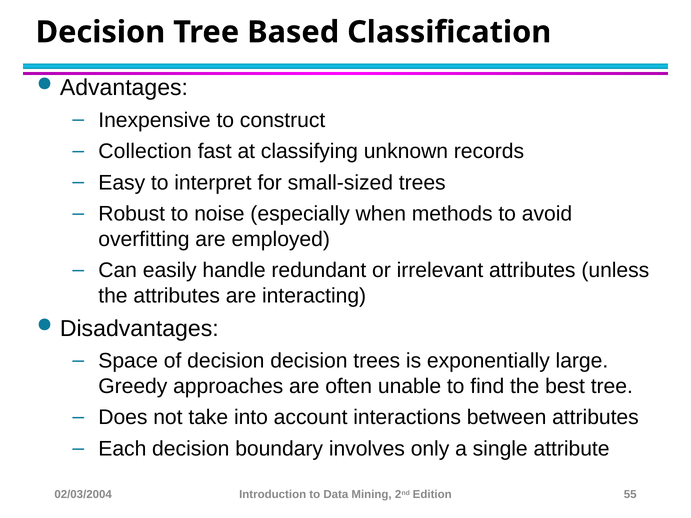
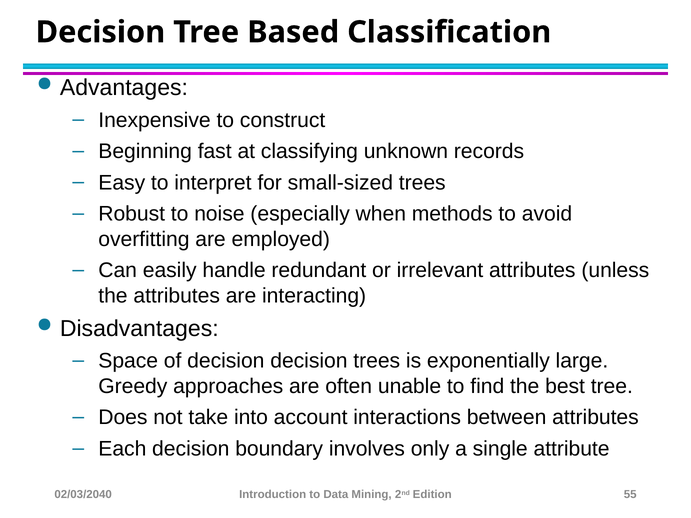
Collection: Collection -> Beginning
02/03/2004: 02/03/2004 -> 02/03/2040
